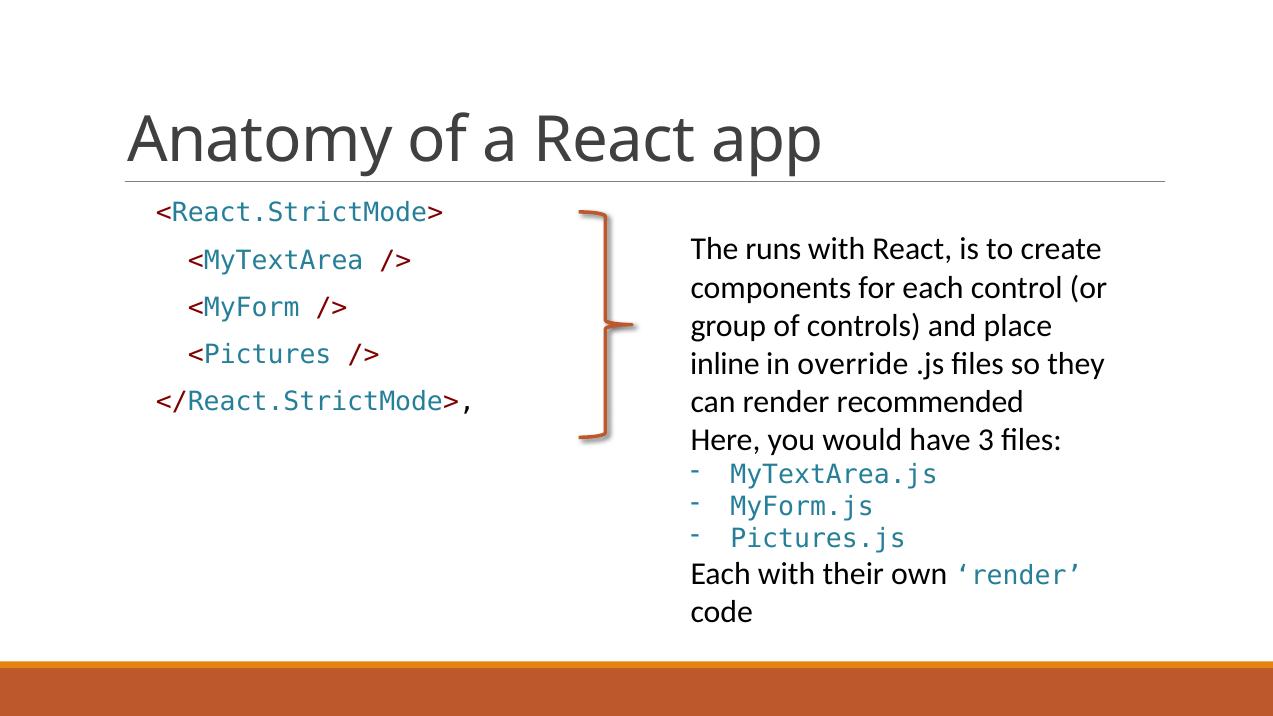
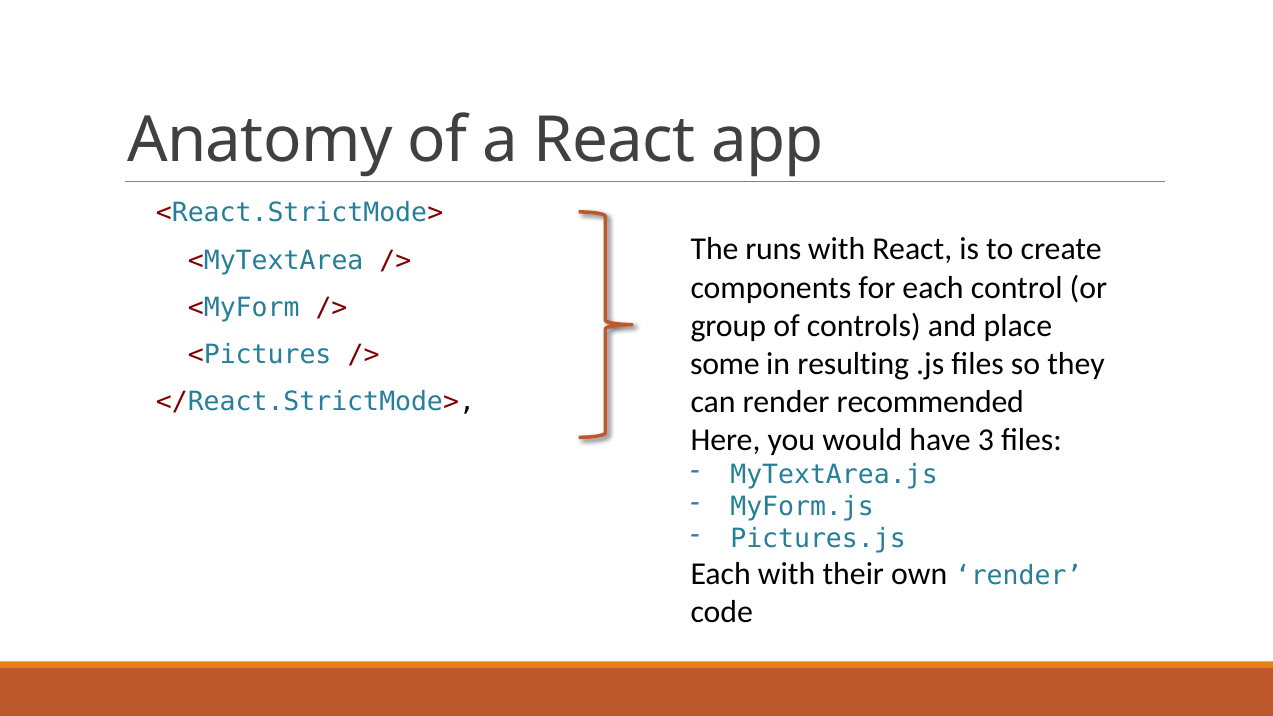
inline: inline -> some
override: override -> resulting
